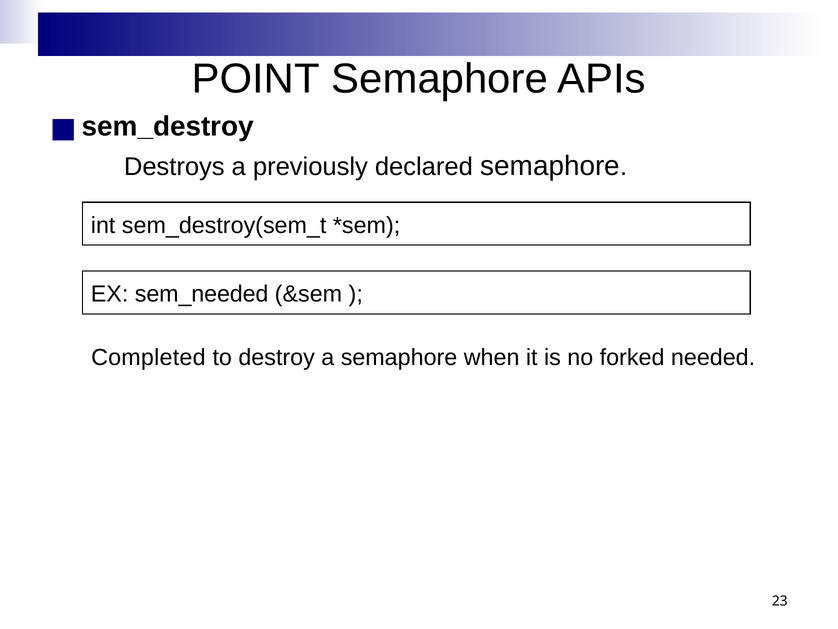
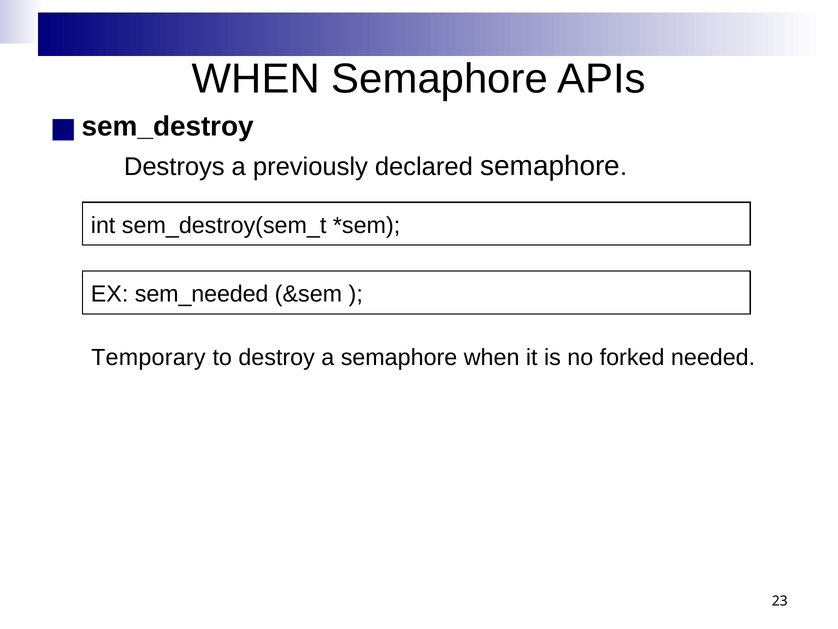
POINT at (256, 79): POINT -> WHEN
Completed: Completed -> Temporary
